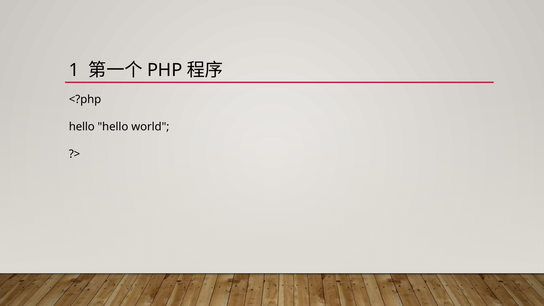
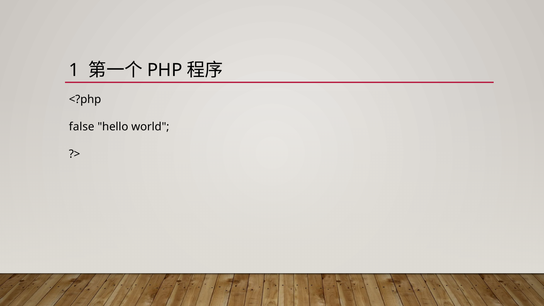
hello at (82, 127): hello -> false
